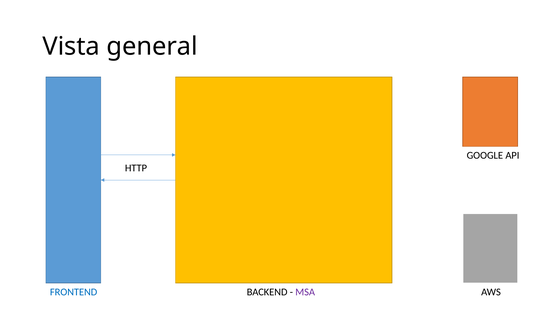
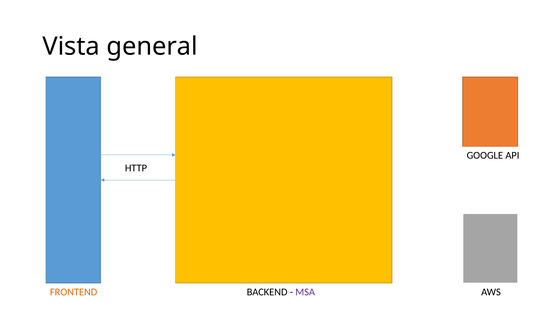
FRONTEND colour: blue -> orange
